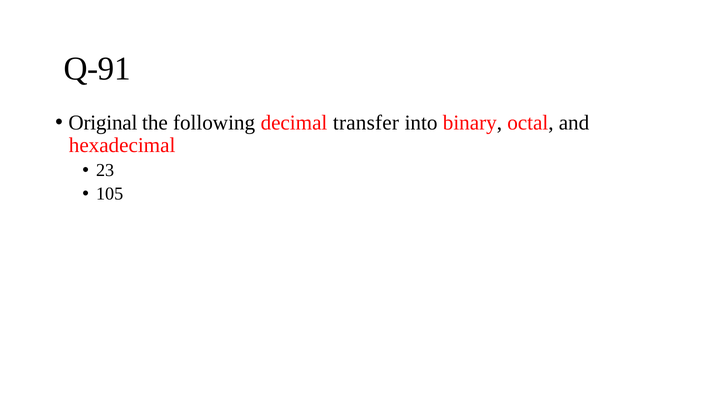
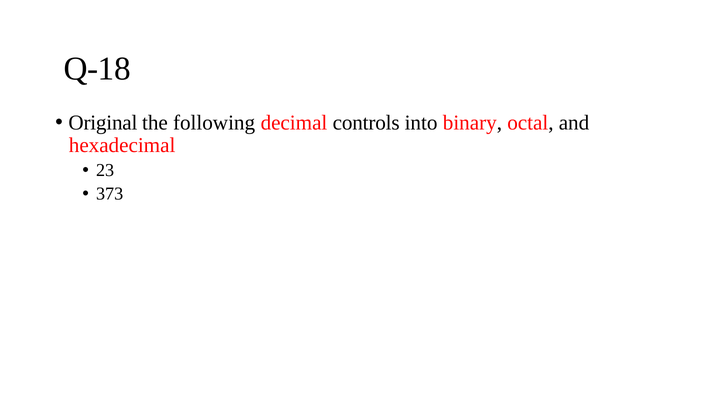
Q-91: Q-91 -> Q-18
transfer: transfer -> controls
105: 105 -> 373
